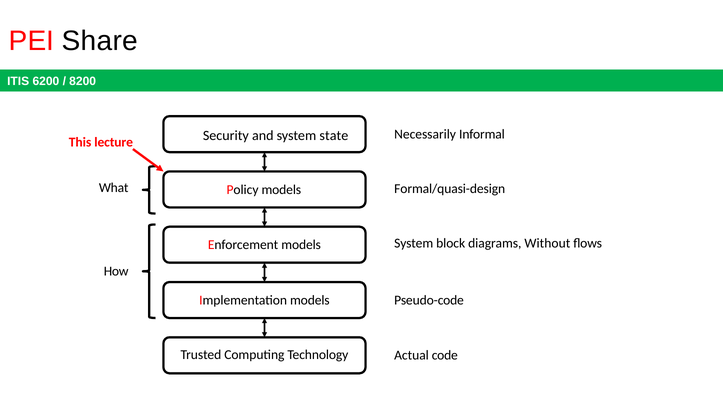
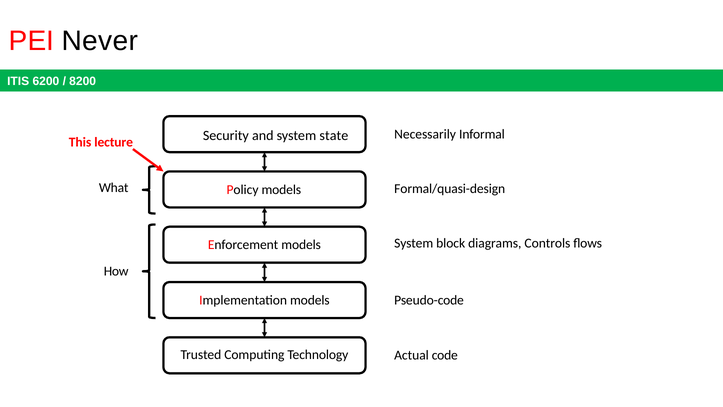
Share: Share -> Never
Without: Without -> Controls
